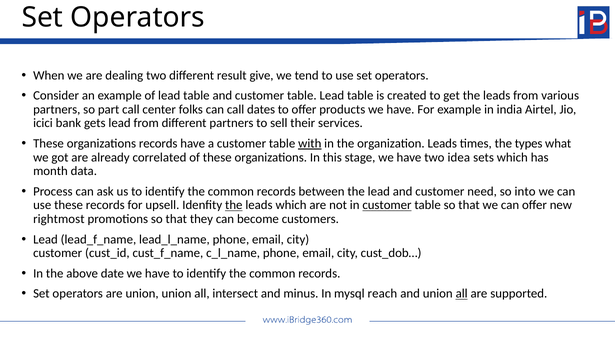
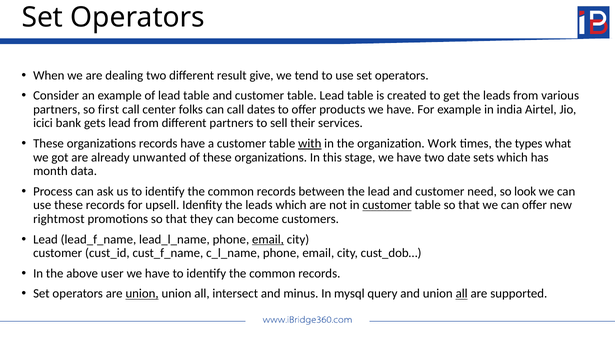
part: part -> first
organization Leads: Leads -> Work
correlated: correlated -> unwanted
idea: idea -> date
into: into -> look
the at (234, 205) underline: present -> none
email at (268, 239) underline: none -> present
date: date -> user
union at (142, 294) underline: none -> present
reach: reach -> query
